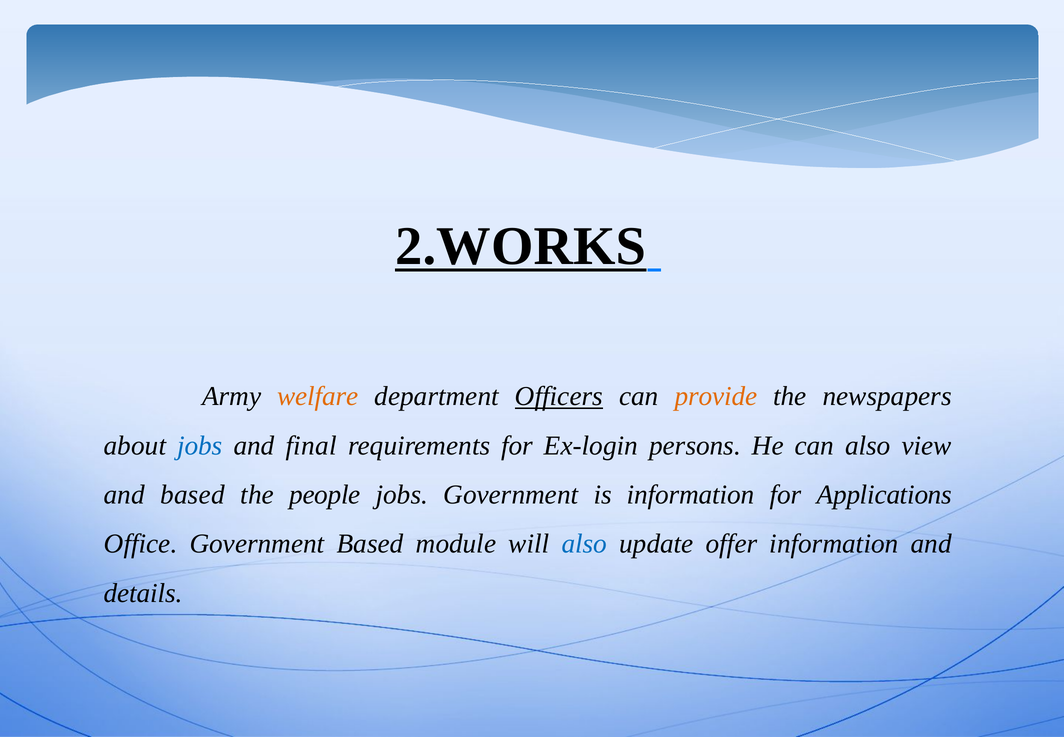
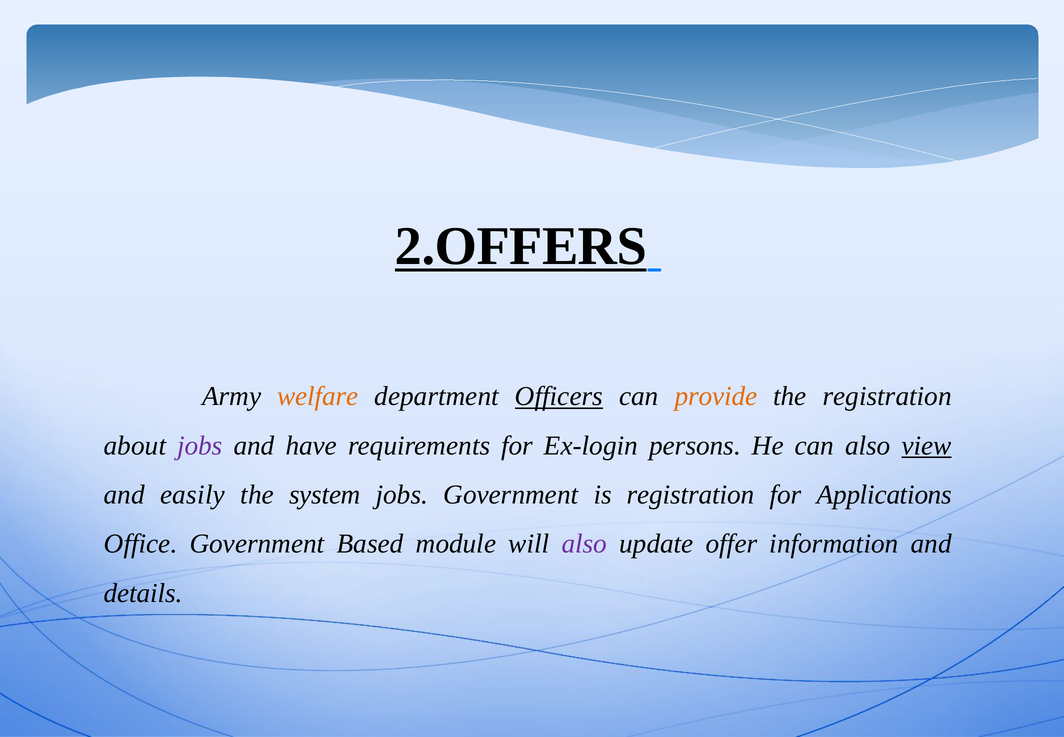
2.WORKS: 2.WORKS -> 2.OFFERS
the newspapers: newspapers -> registration
jobs at (200, 445) colour: blue -> purple
final: final -> have
view underline: none -> present
and based: based -> easily
people: people -> system
is information: information -> registration
also at (584, 544) colour: blue -> purple
